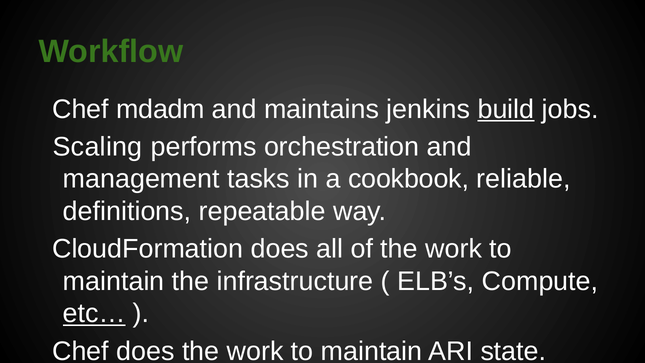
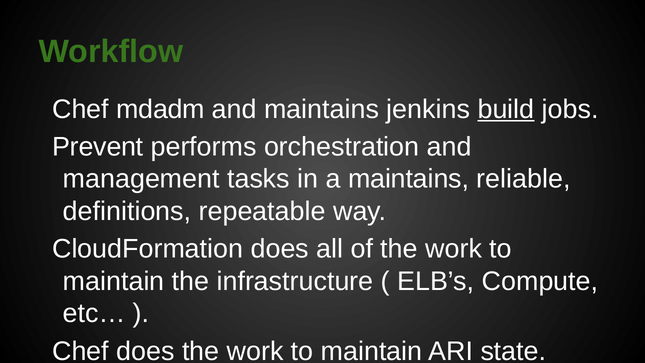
Scaling: Scaling -> Prevent
a cookbook: cookbook -> maintains
etc… underline: present -> none
